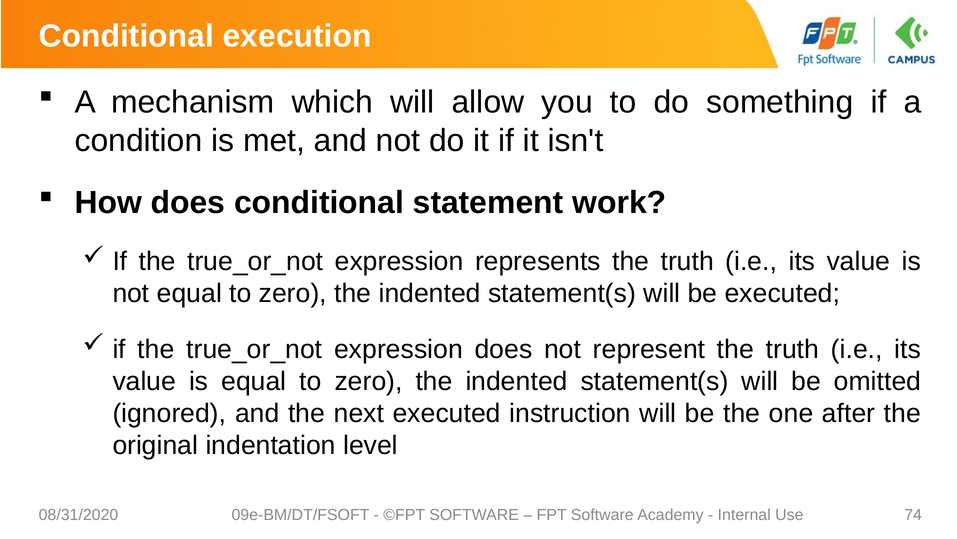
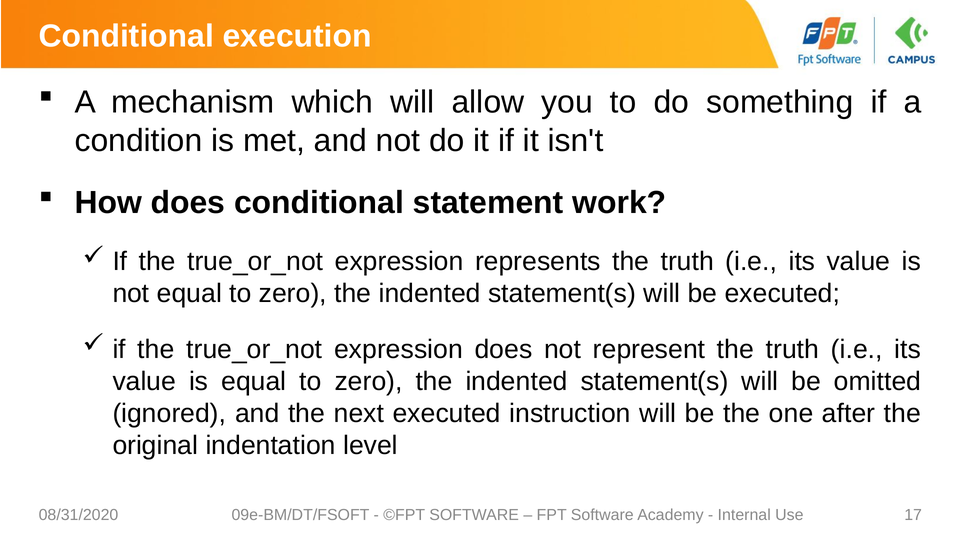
74: 74 -> 17
